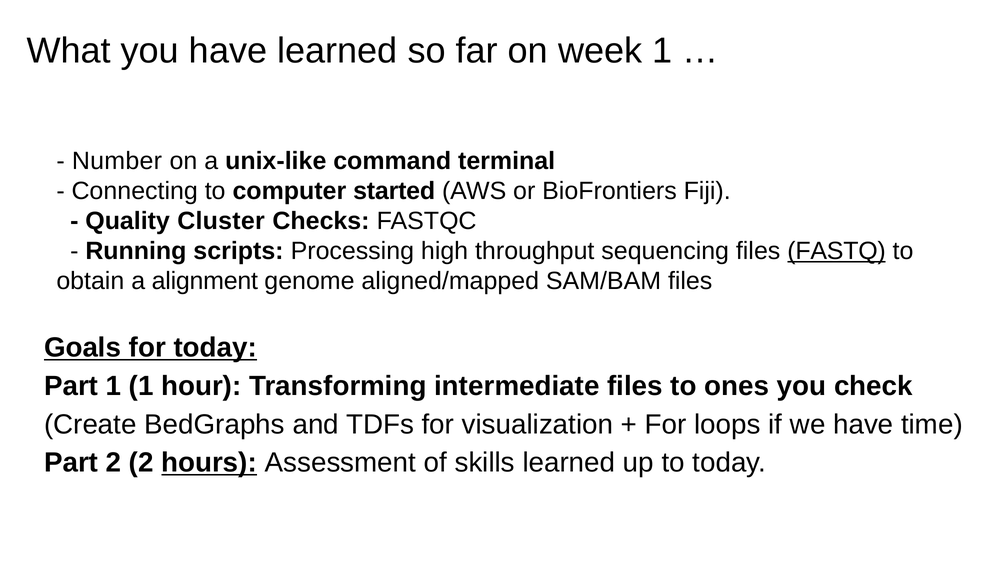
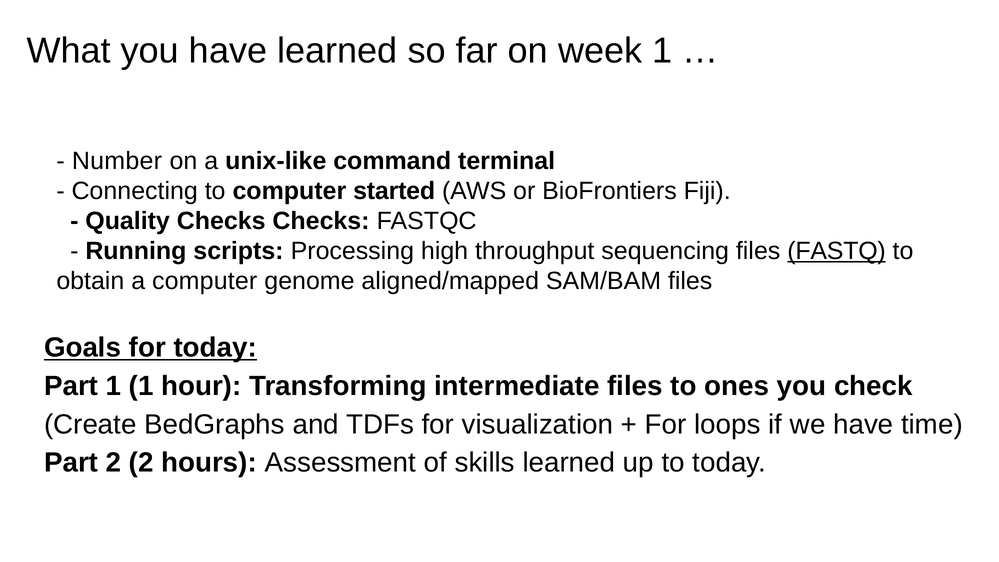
Quality Cluster: Cluster -> Checks
a alignment: alignment -> computer
hours underline: present -> none
